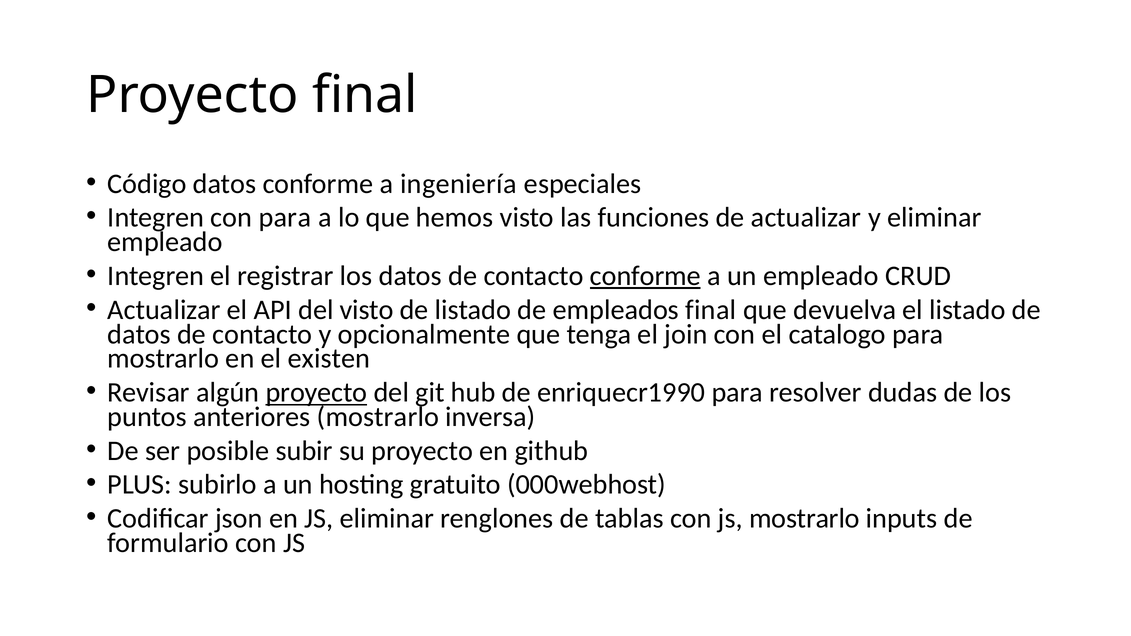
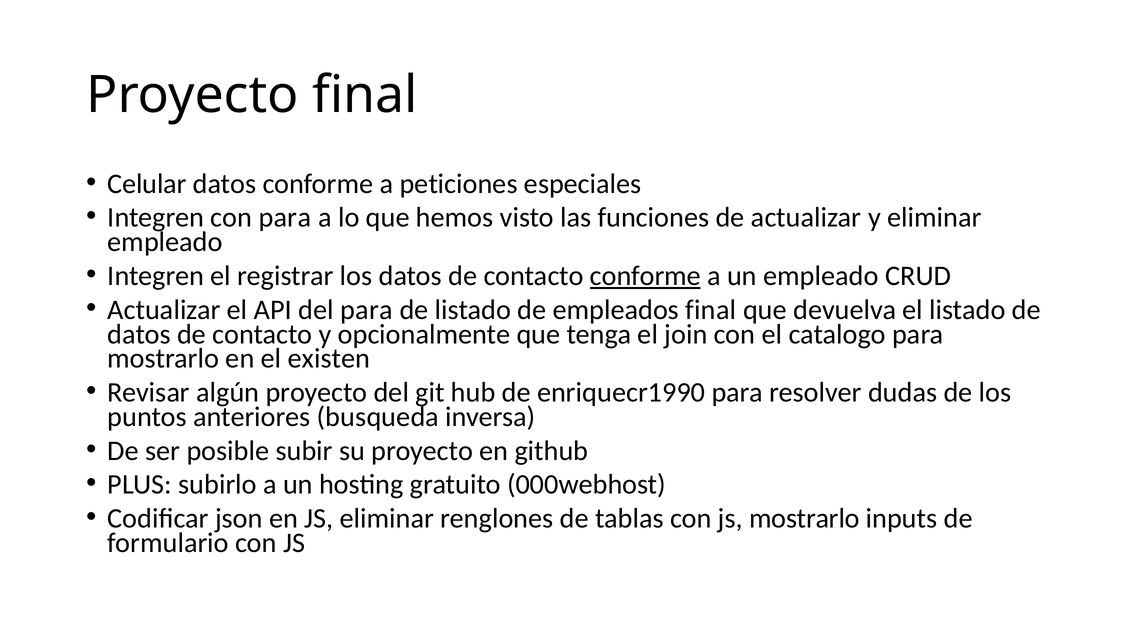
Código: Código -> Celular
ingeniería: ingeniería -> peticiones
del visto: visto -> para
proyecto at (317, 393) underline: present -> none
anteriores mostrarlo: mostrarlo -> busqueda
